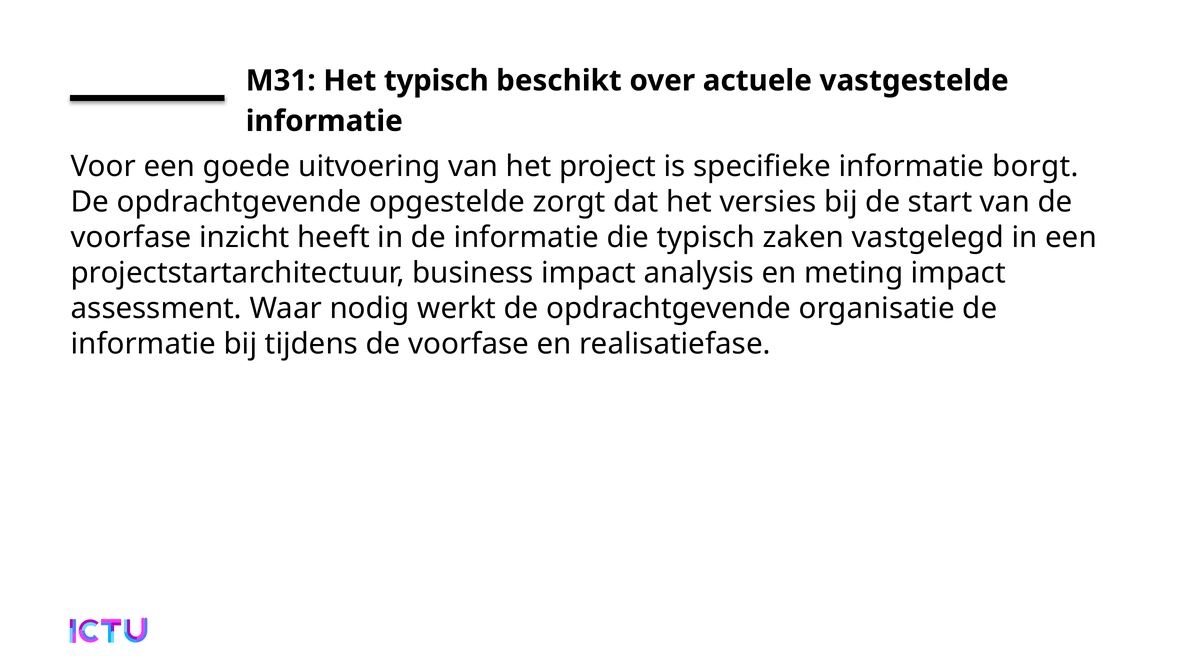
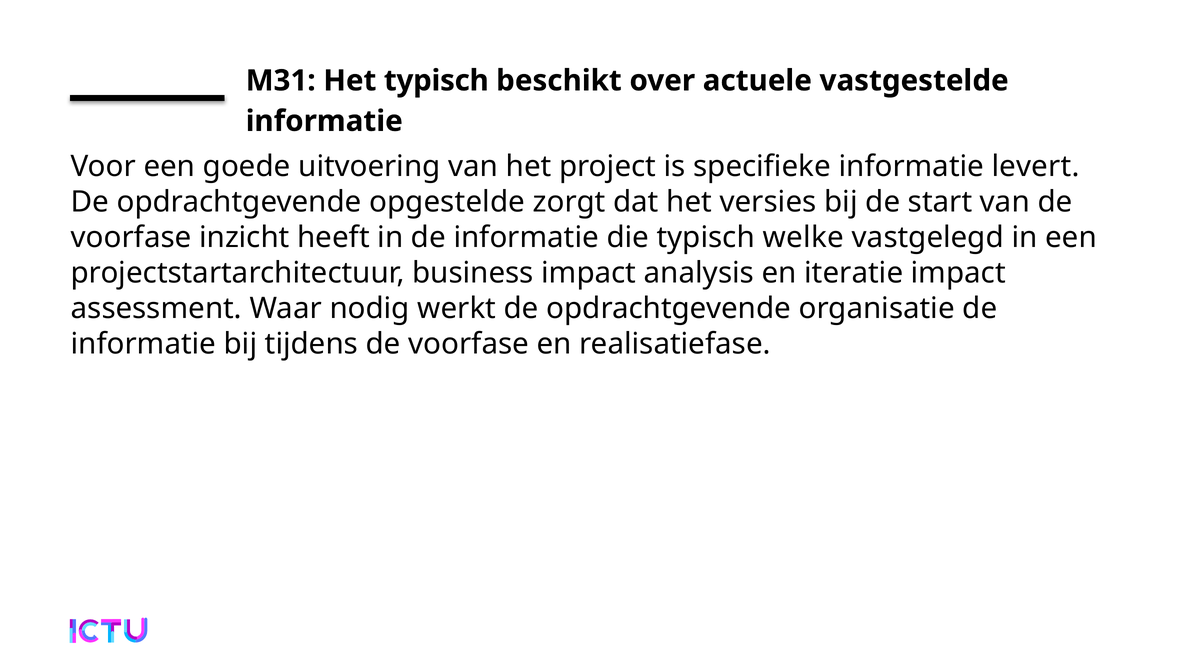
borgt: borgt -> levert
zaken: zaken -> welke
meting: meting -> iteratie
